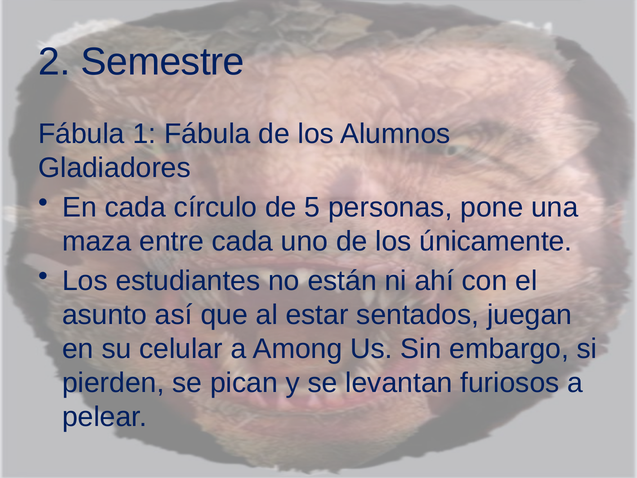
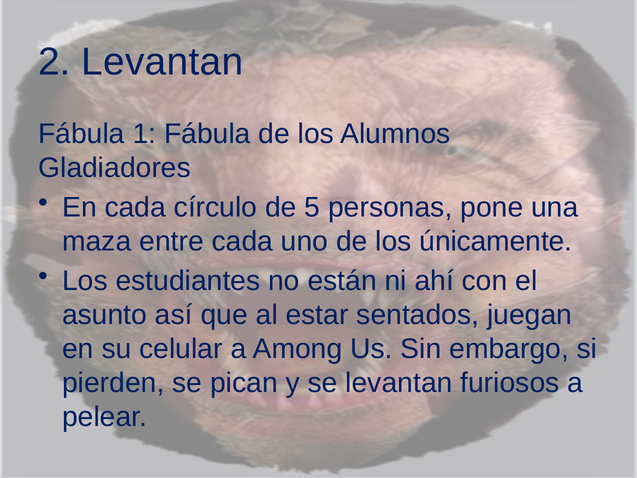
2 Semestre: Semestre -> Levantan
